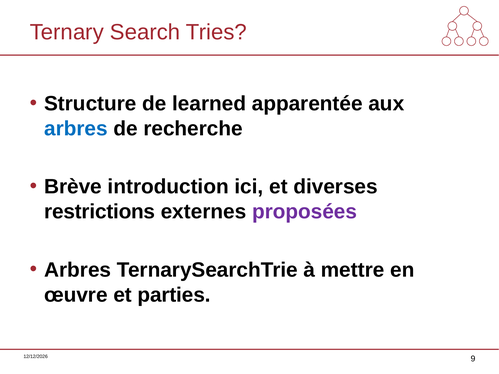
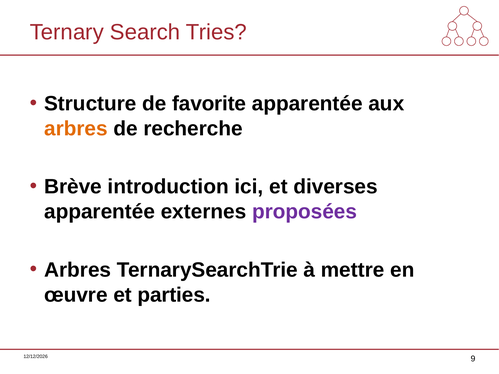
learned: learned -> favorite
arbres at (76, 129) colour: blue -> orange
restrictions at (100, 212): restrictions -> apparentée
